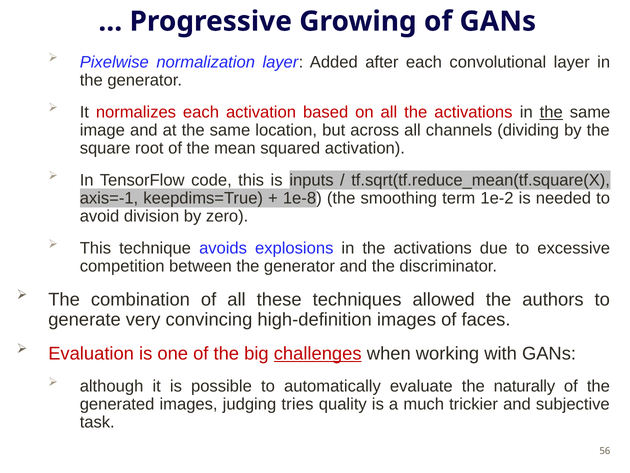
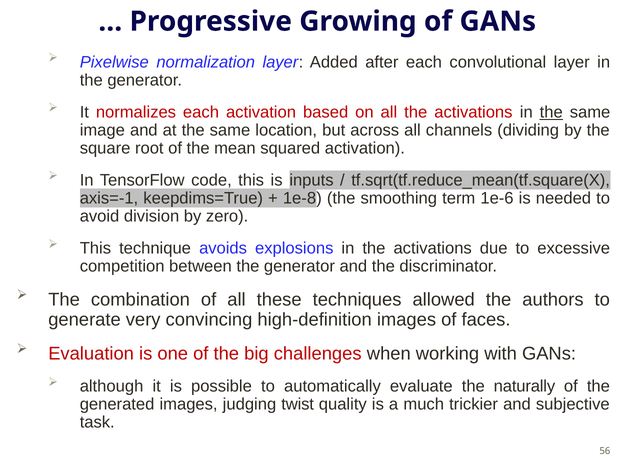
1e-2: 1e-2 -> 1e-6
challenges underline: present -> none
tries: tries -> twist
